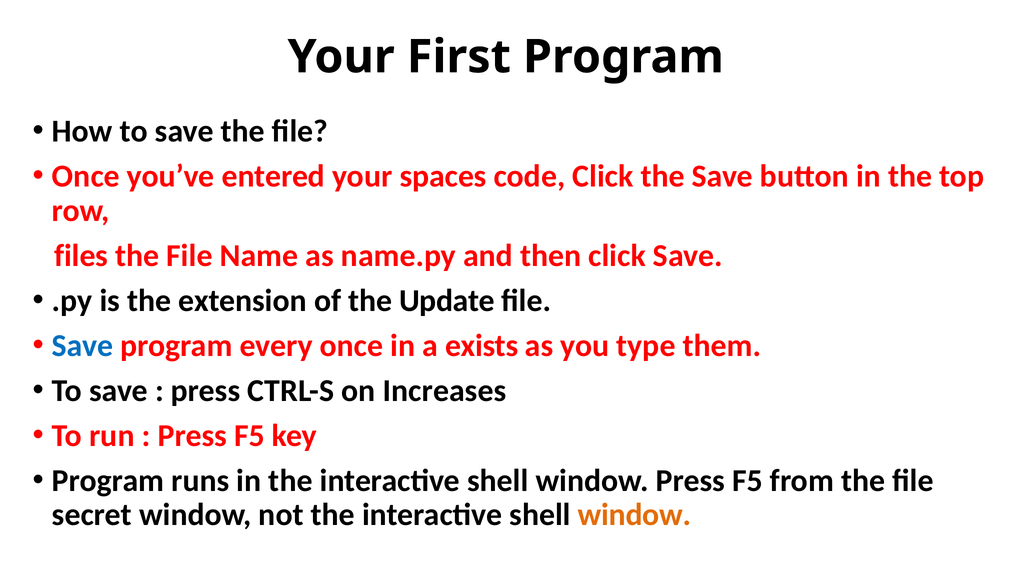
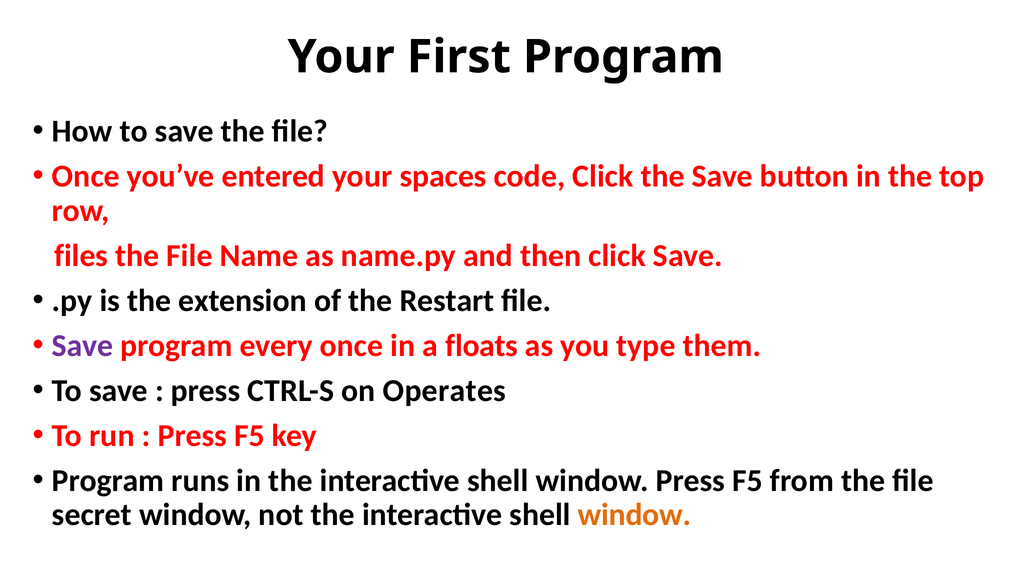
Update: Update -> Restart
Save at (83, 345) colour: blue -> purple
exists: exists -> floats
Increases: Increases -> Operates
